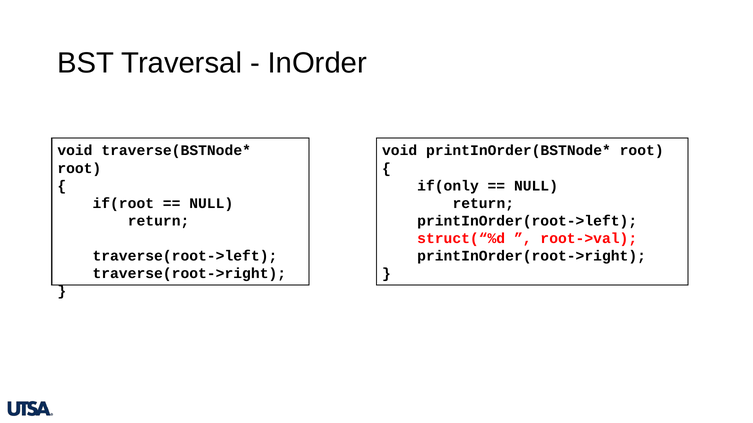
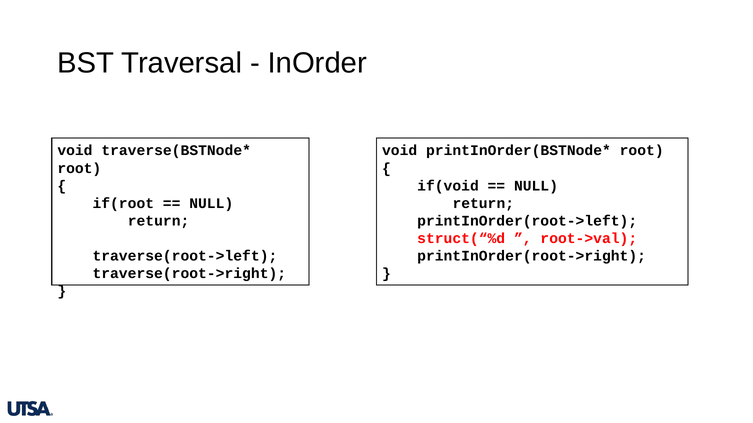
if(only: if(only -> if(void
